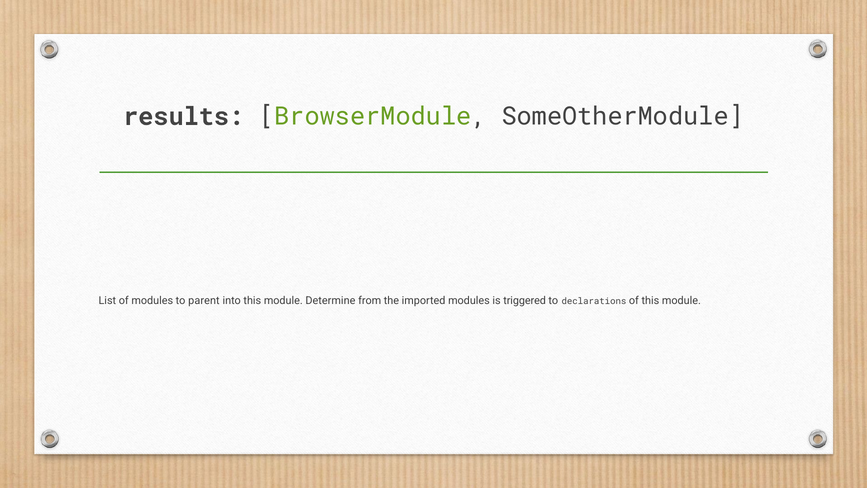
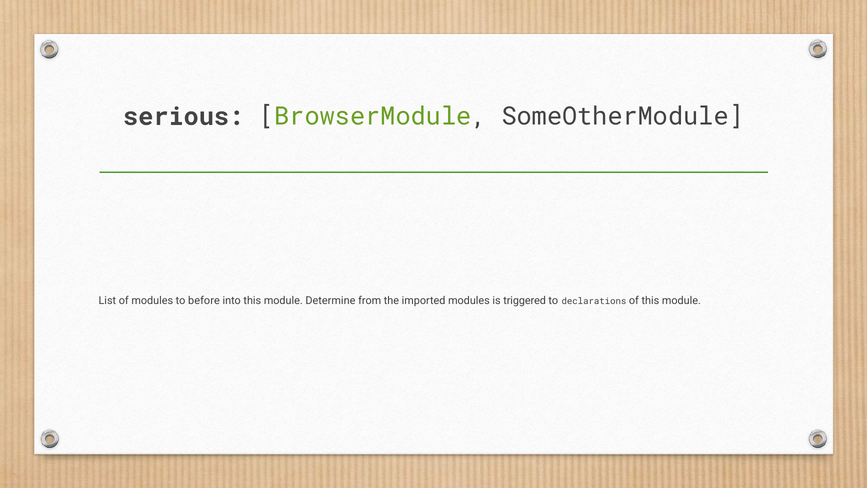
results: results -> serious
parent: parent -> before
